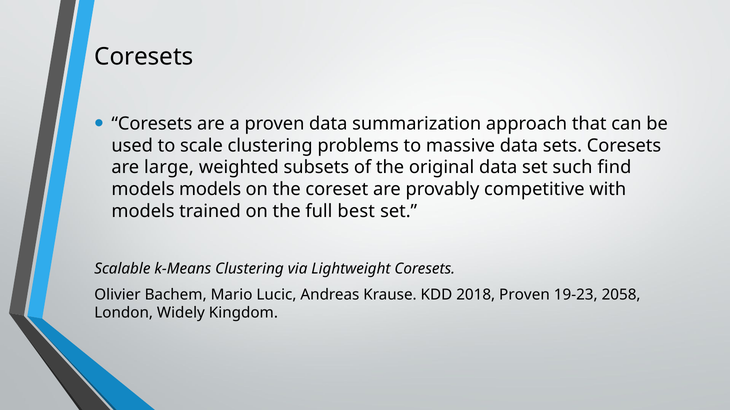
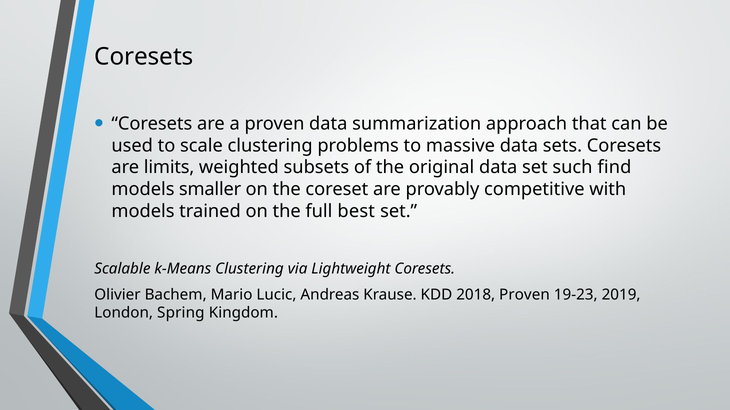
large: large -> limits
models models: models -> smaller
2058: 2058 -> 2019
Widely: Widely -> Spring
